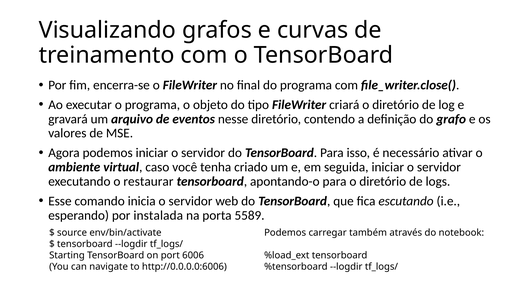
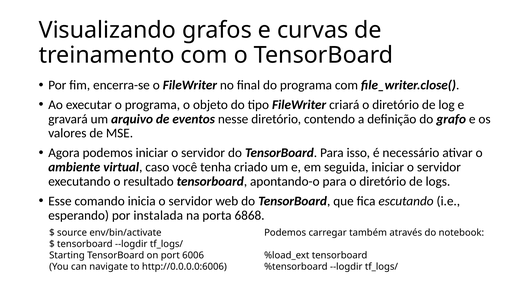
restaurar: restaurar -> resultado
5589: 5589 -> 6868
